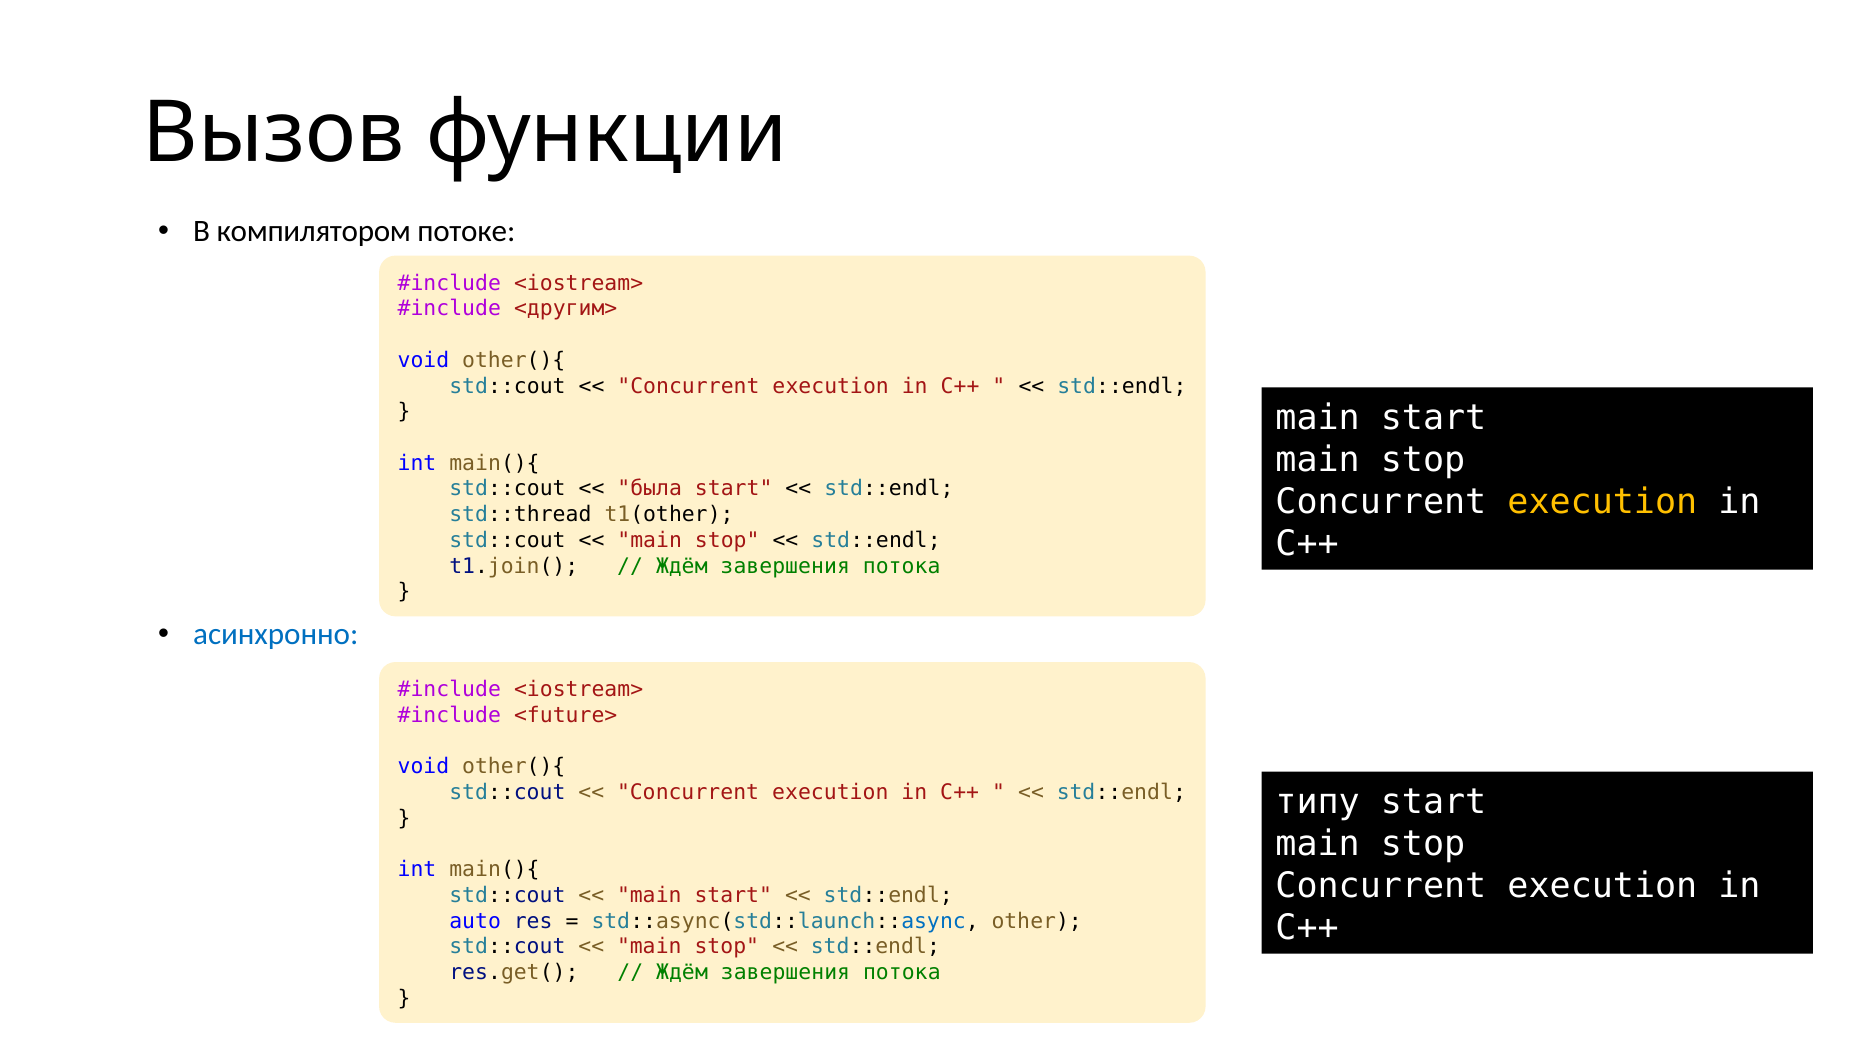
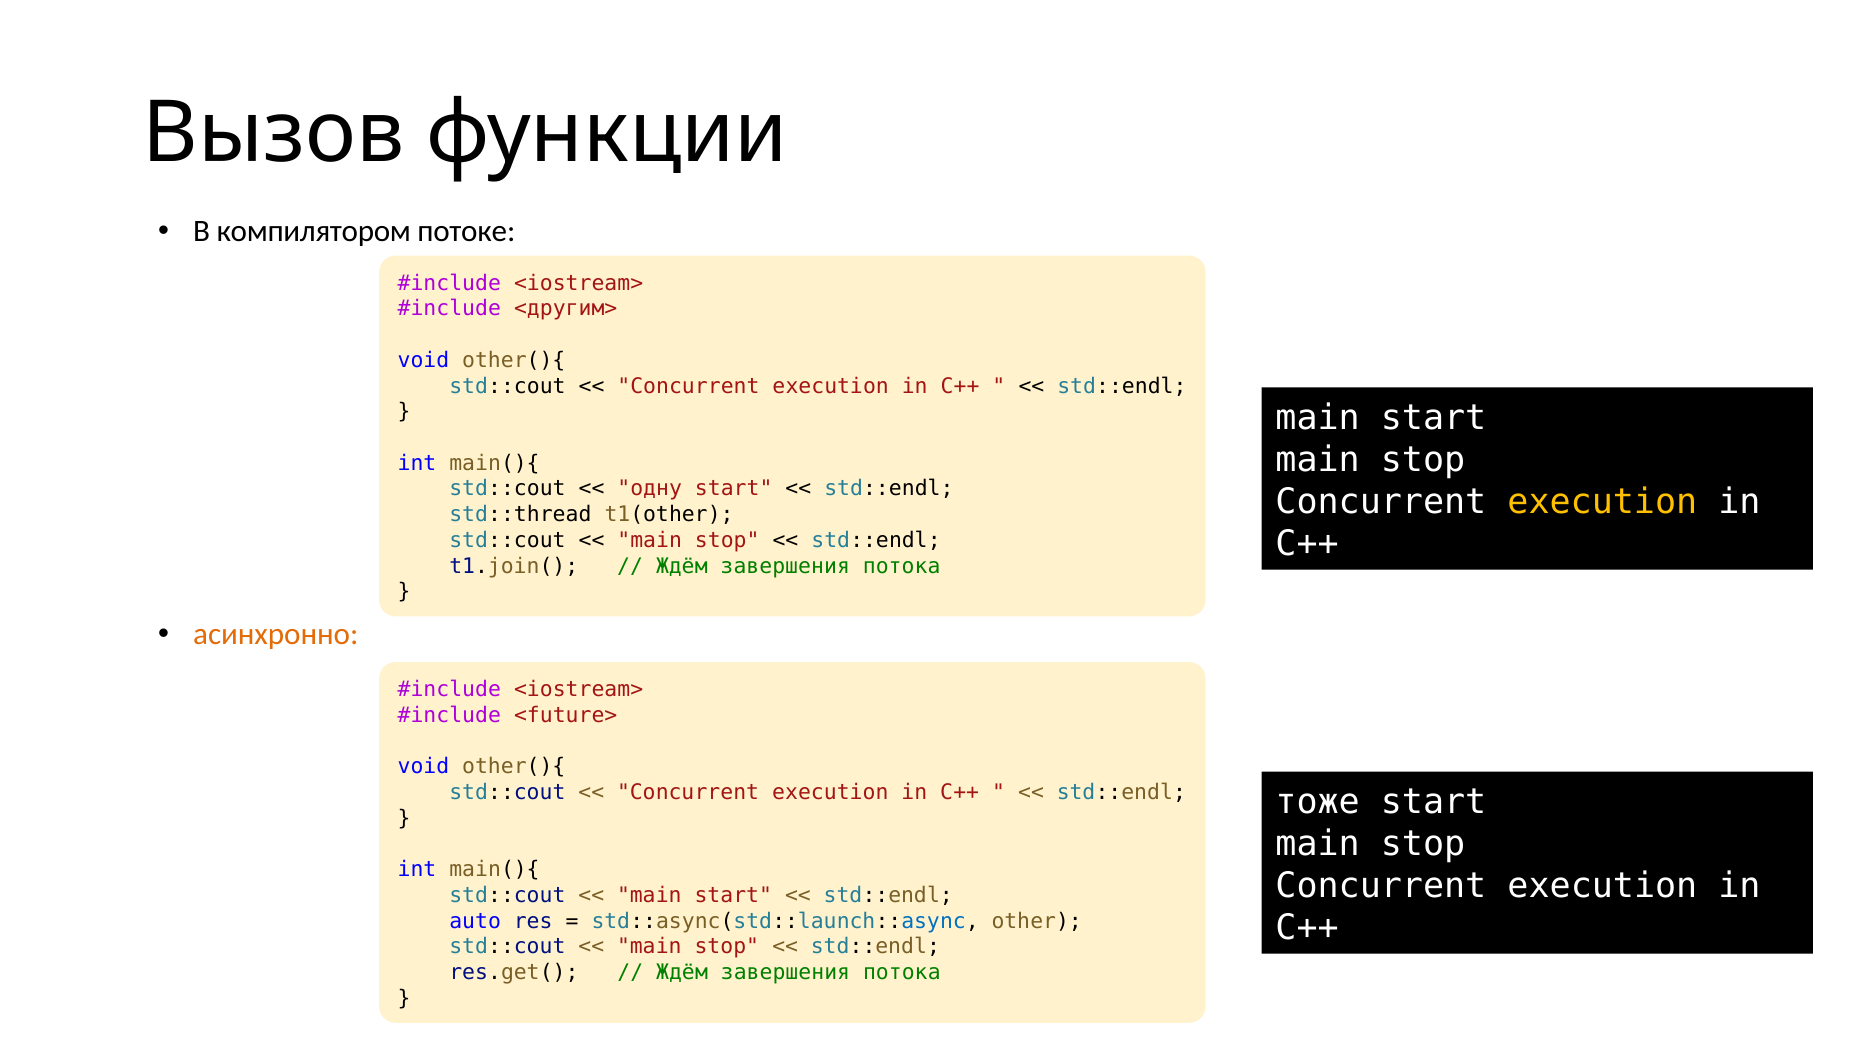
была: была -> одну
асинхронно colour: blue -> orange
типу: типу -> тоже
